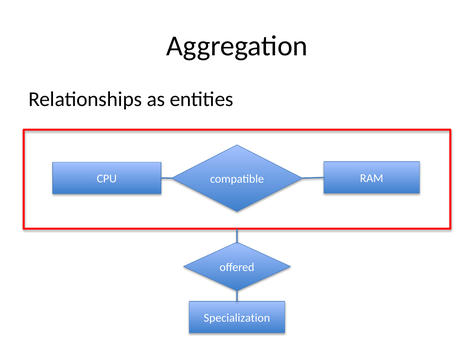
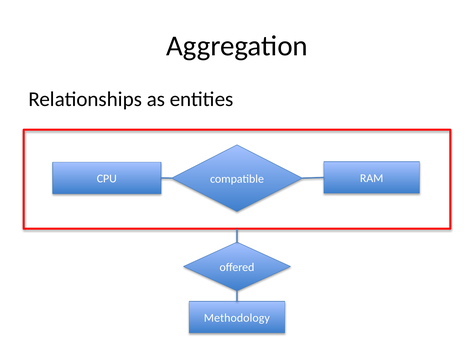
Specialization: Specialization -> Methodology
